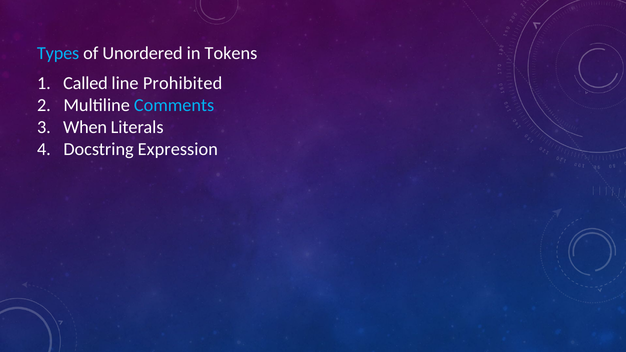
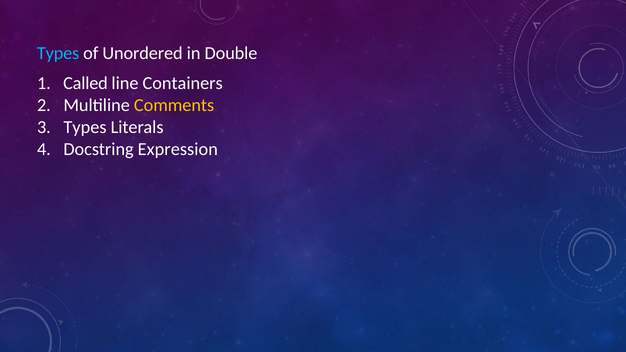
Tokens: Tokens -> Double
Prohibited: Prohibited -> Containers
Comments colour: light blue -> yellow
When at (85, 127): When -> Types
